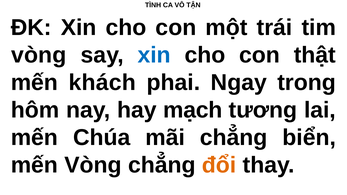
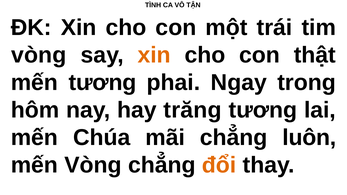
xin at (154, 55) colour: blue -> orange
mến khách: khách -> tương
mạch: mạch -> trăng
biển: biển -> luôn
